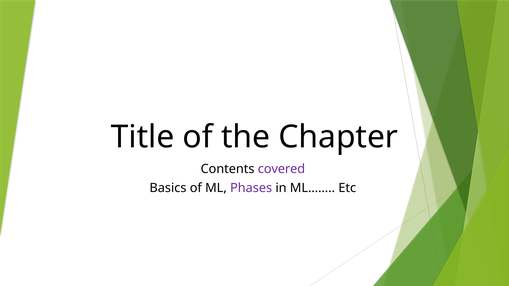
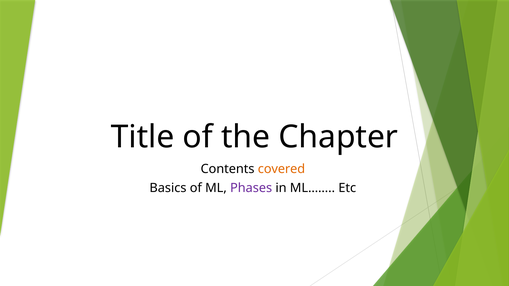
covered colour: purple -> orange
